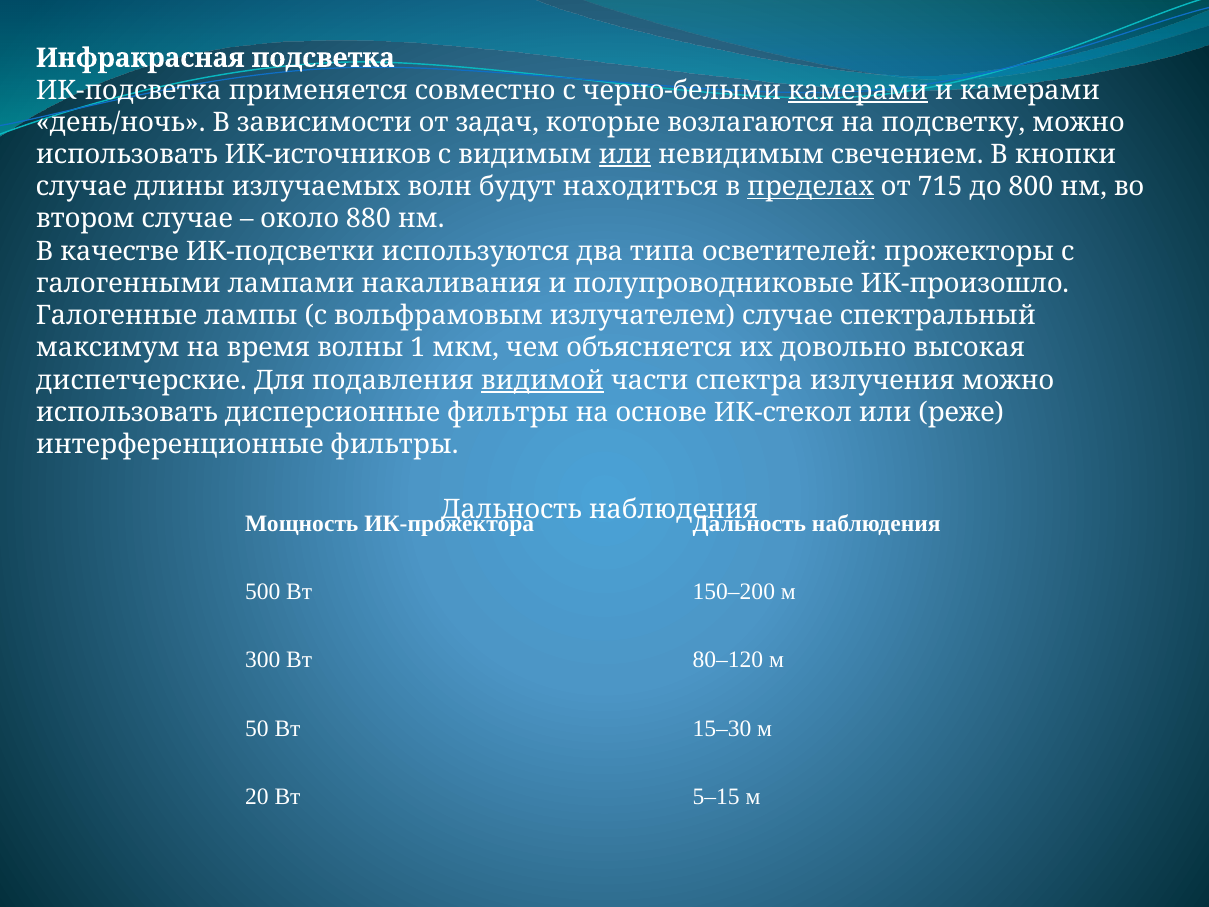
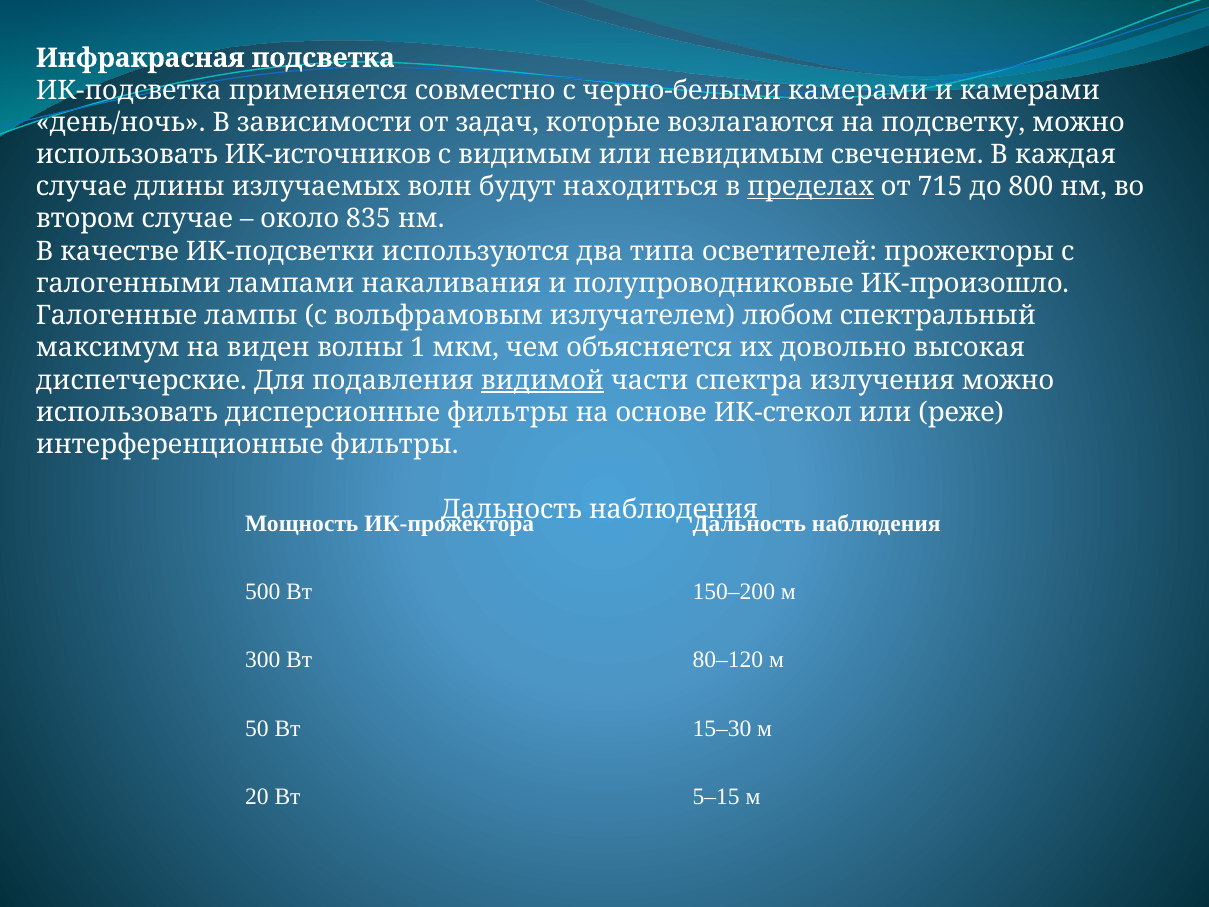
камерами at (858, 90) underline: present -> none
или at (625, 155) underline: present -> none
кнопки: кнопки -> каждая
880: 880 -> 835
излучателем случае: случае -> любом
время: время -> виден
